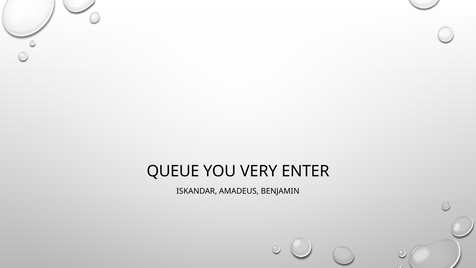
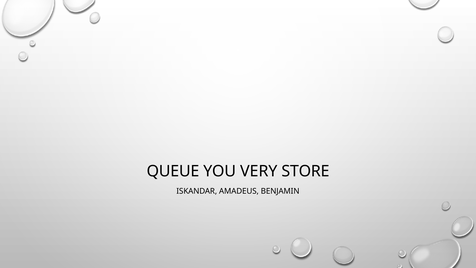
ENTER: ENTER -> STORE
